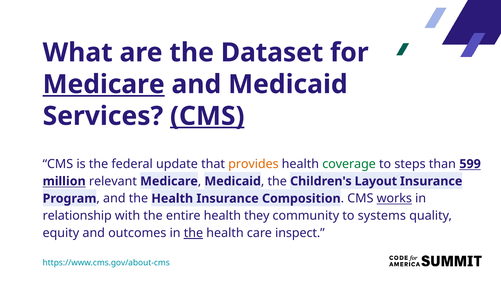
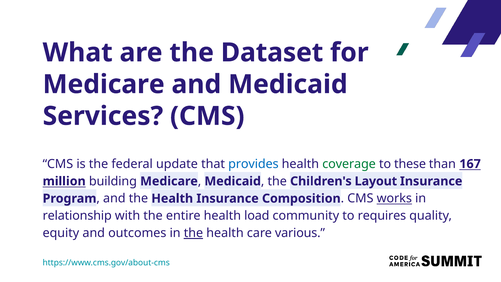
Medicare at (104, 84) underline: present -> none
CMS at (207, 116) underline: present -> none
provides colour: orange -> blue
steps: steps -> these
599: 599 -> 167
relevant: relevant -> building
they: they -> load
systems: systems -> requires
inspect: inspect -> various
